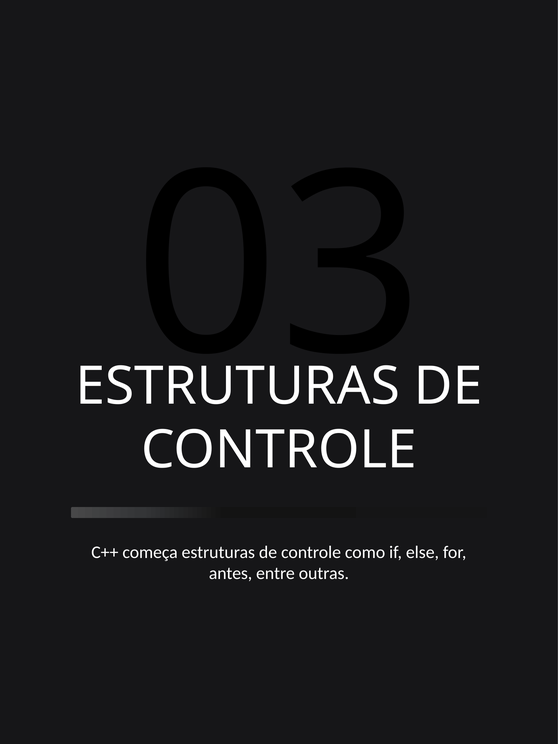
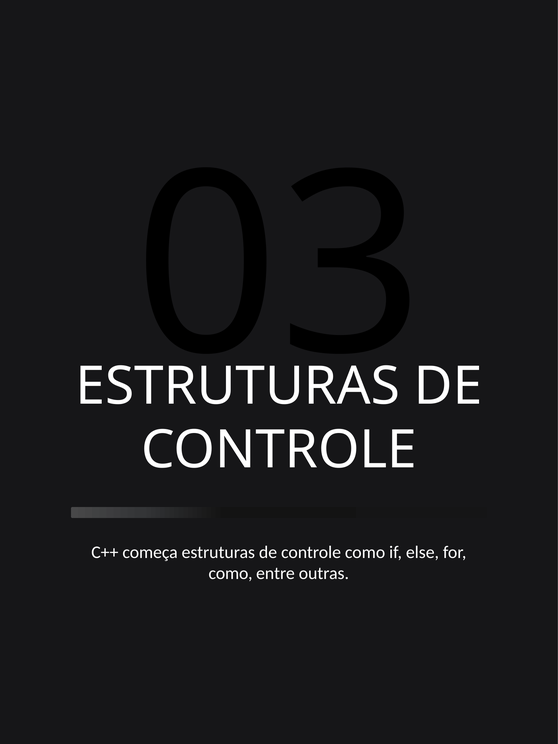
antes at (231, 573): antes -> como
